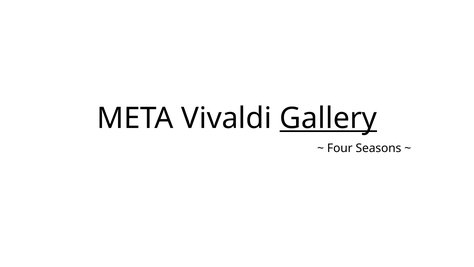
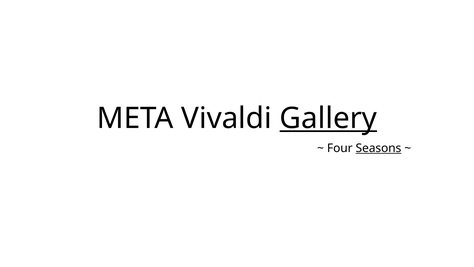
Seasons underline: none -> present
